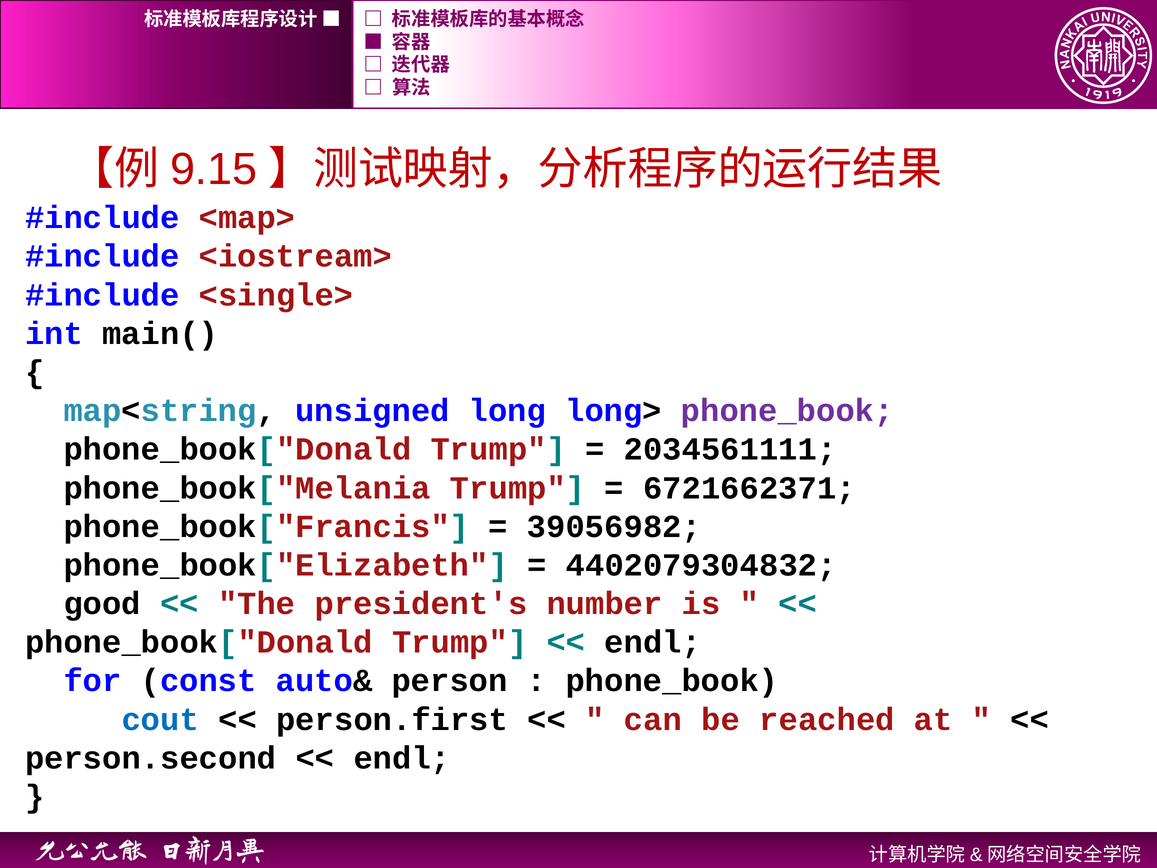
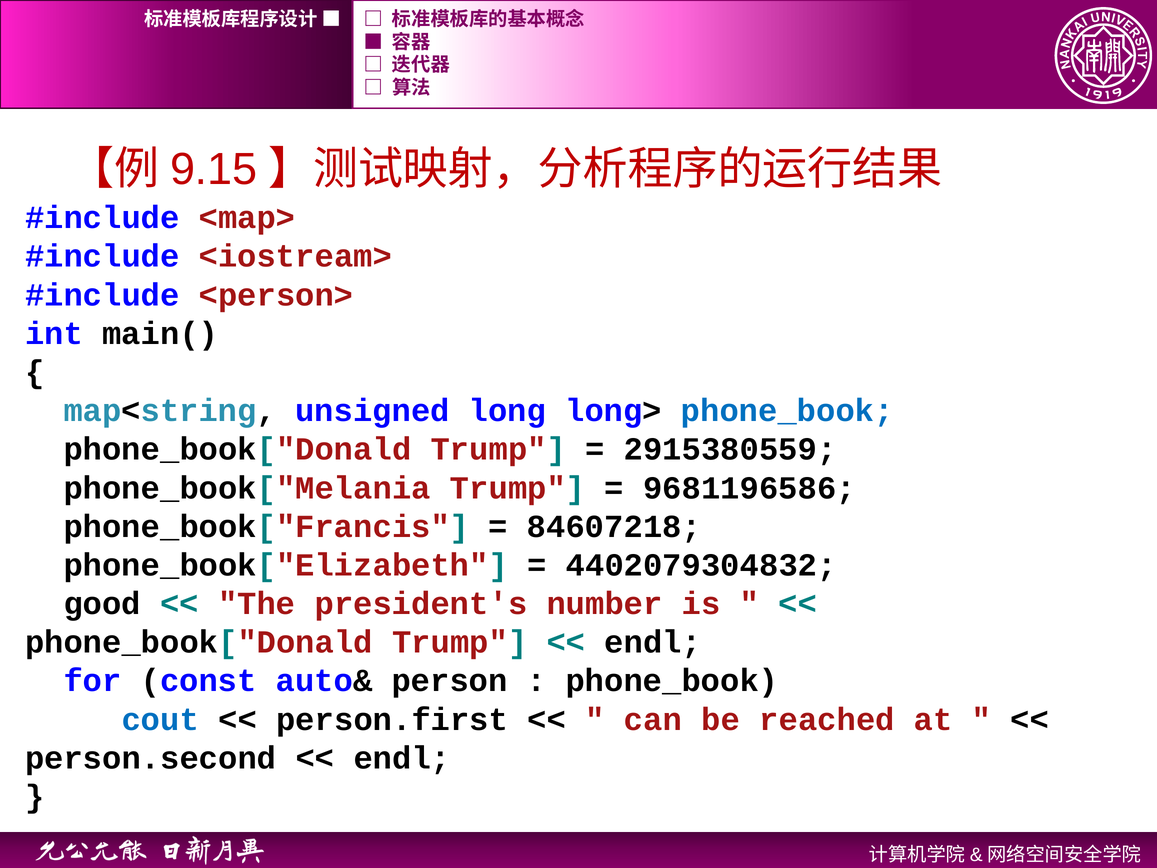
<single>: <single> -> <person>
phone_book at (787, 411) colour: purple -> blue
2034561111: 2034561111 -> 2915380559
6721662371: 6721662371 -> 9681196586
39056982: 39056982 -> 84607218
